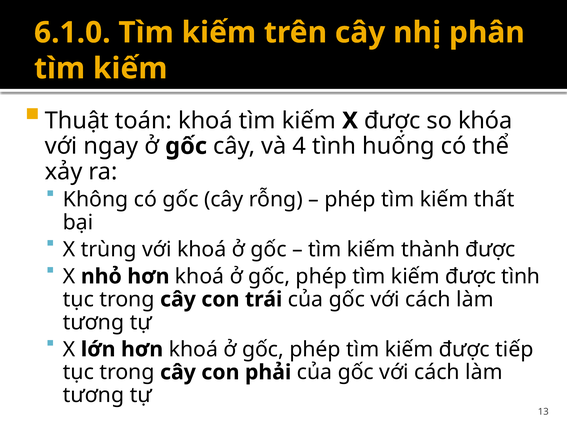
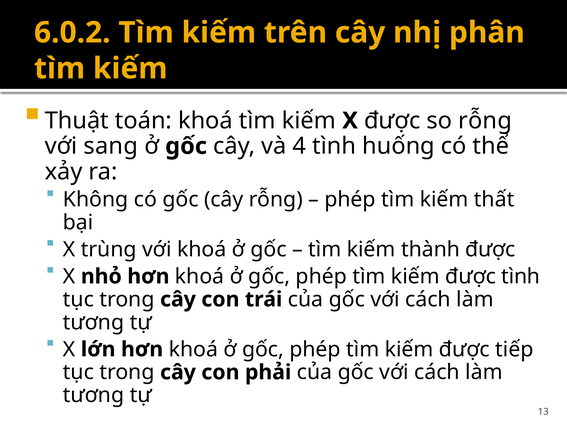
6.1.0: 6.1.0 -> 6.0.2
so khóa: khóa -> rỗng
ngay: ngay -> sang
